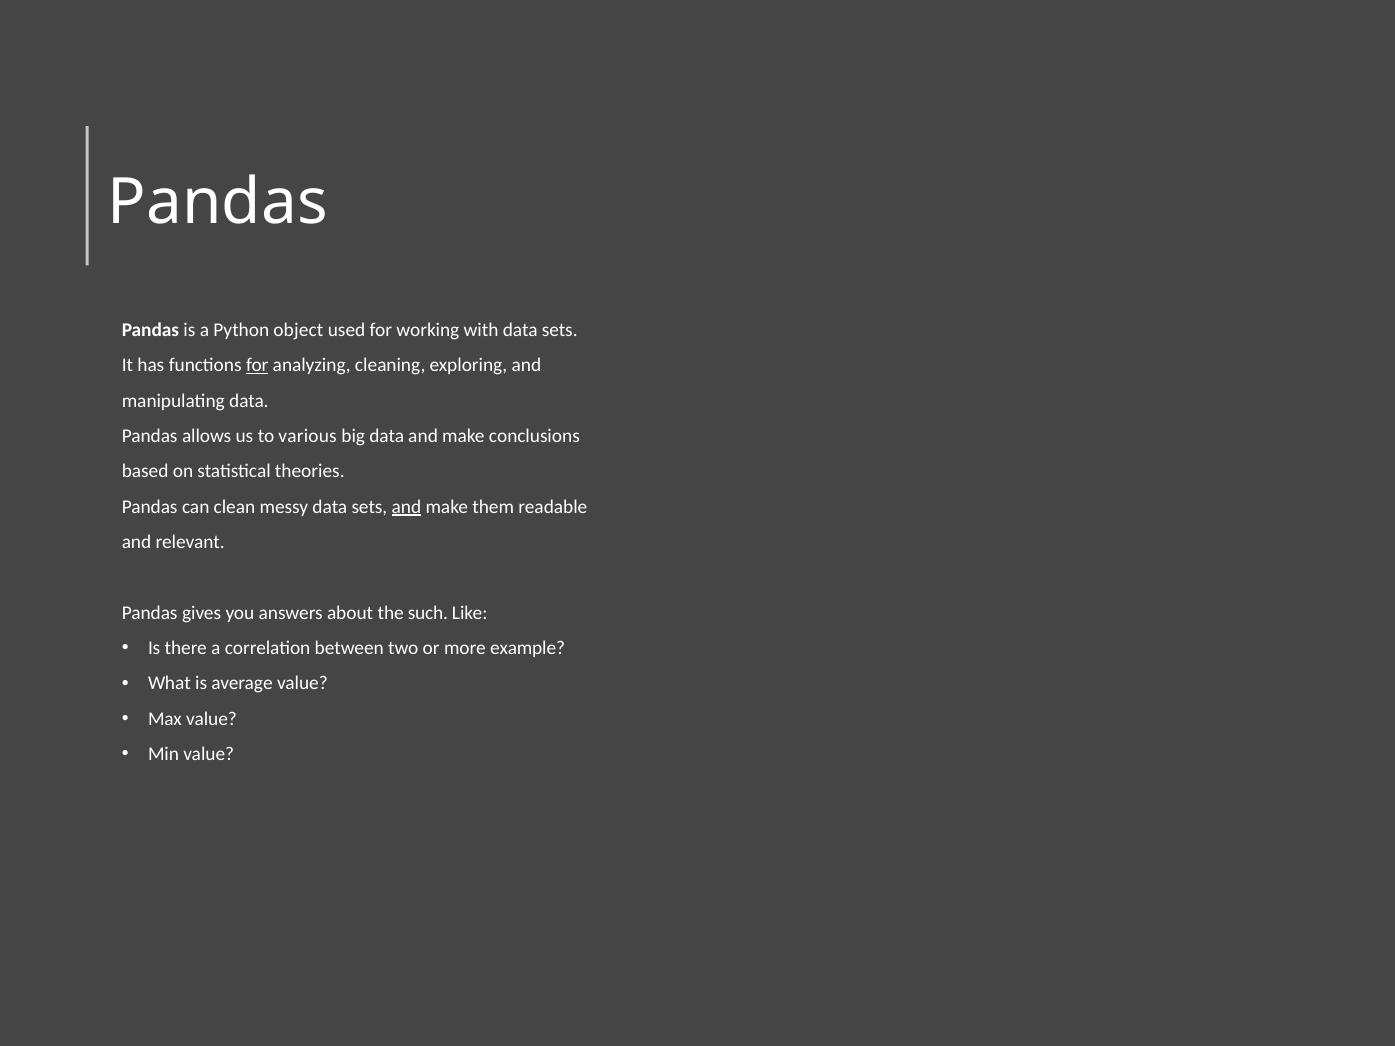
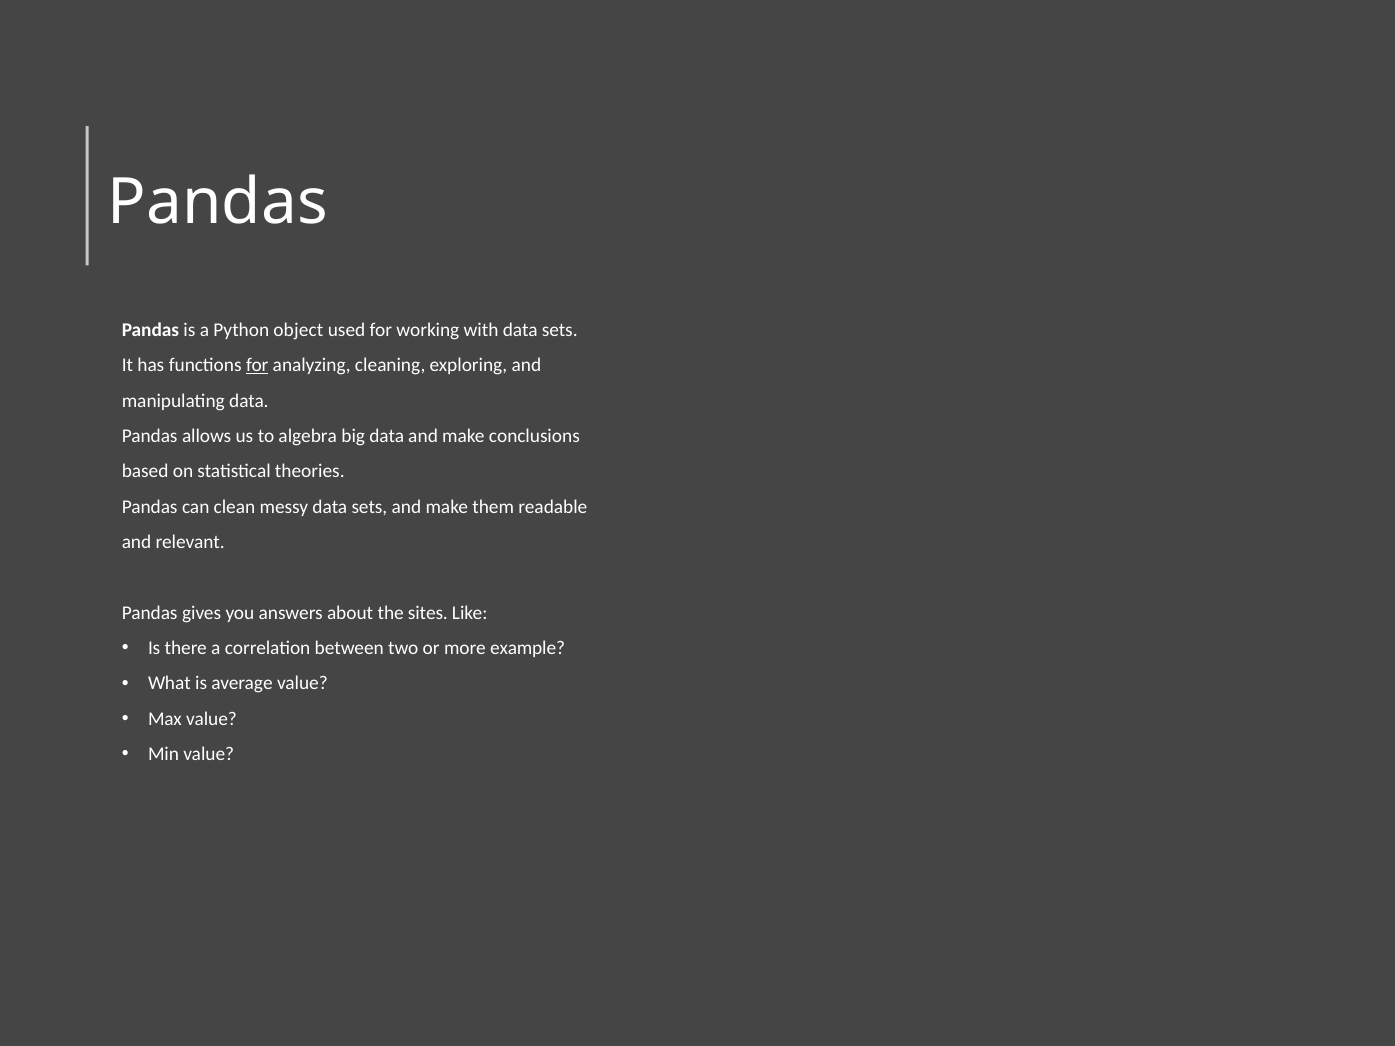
various: various -> algebra
and at (406, 507) underline: present -> none
such: such -> sites
